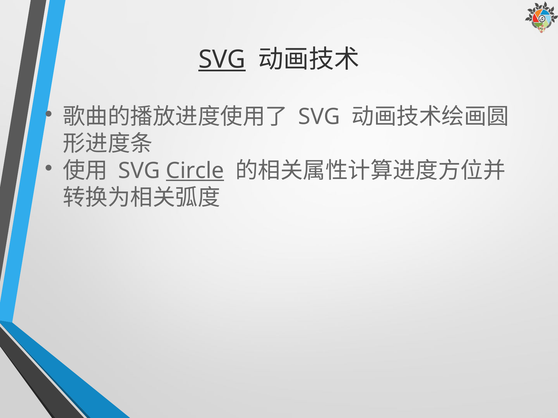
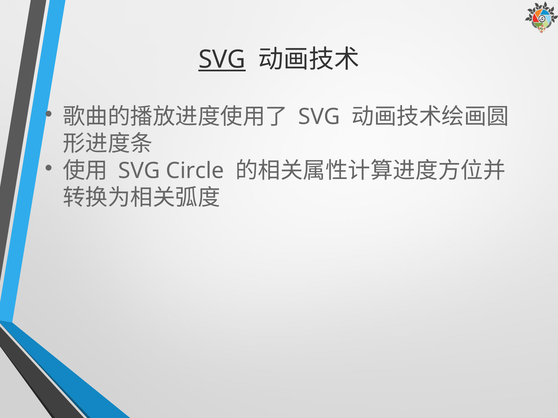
Circle underline: present -> none
